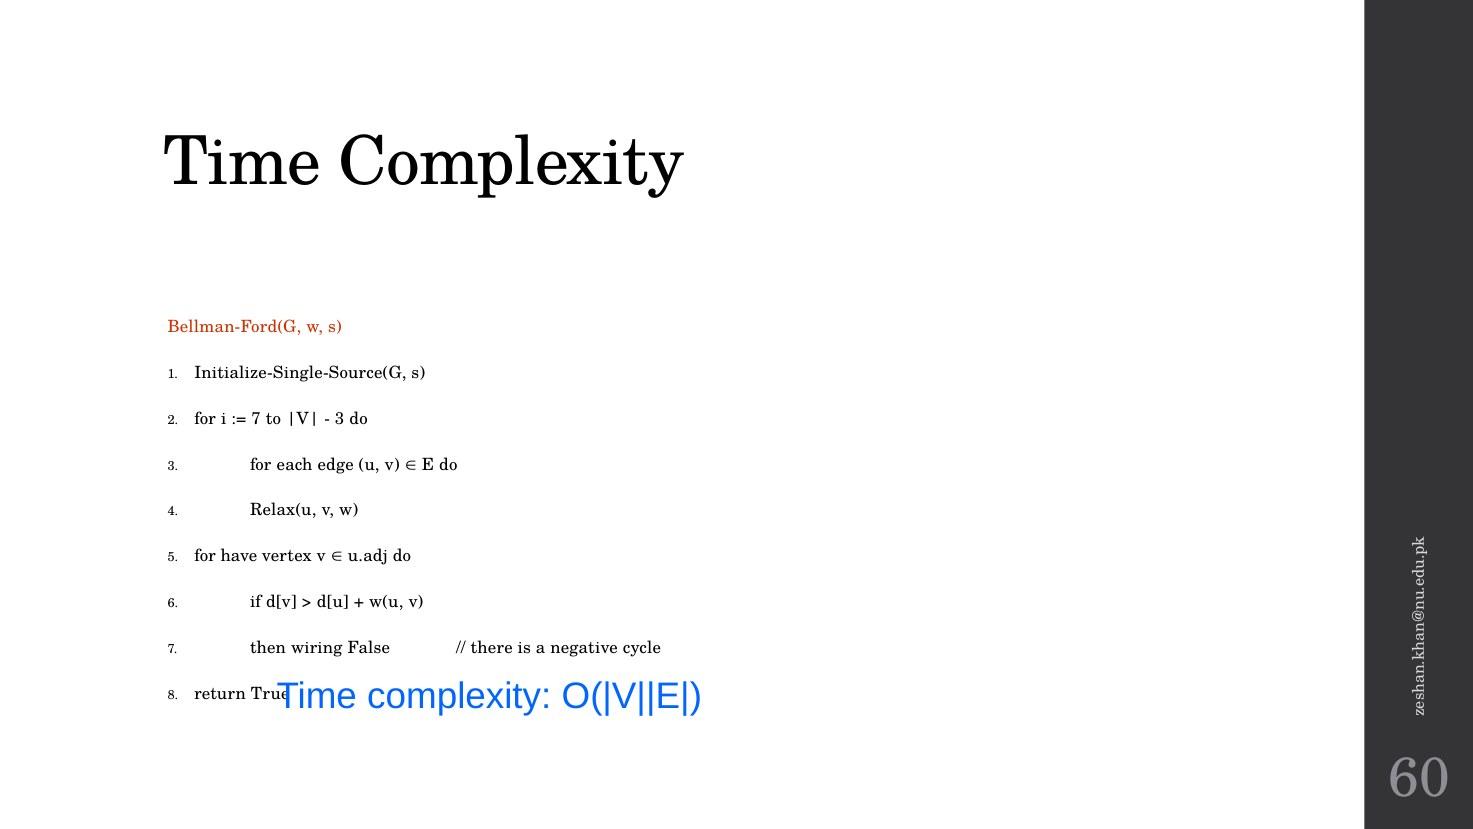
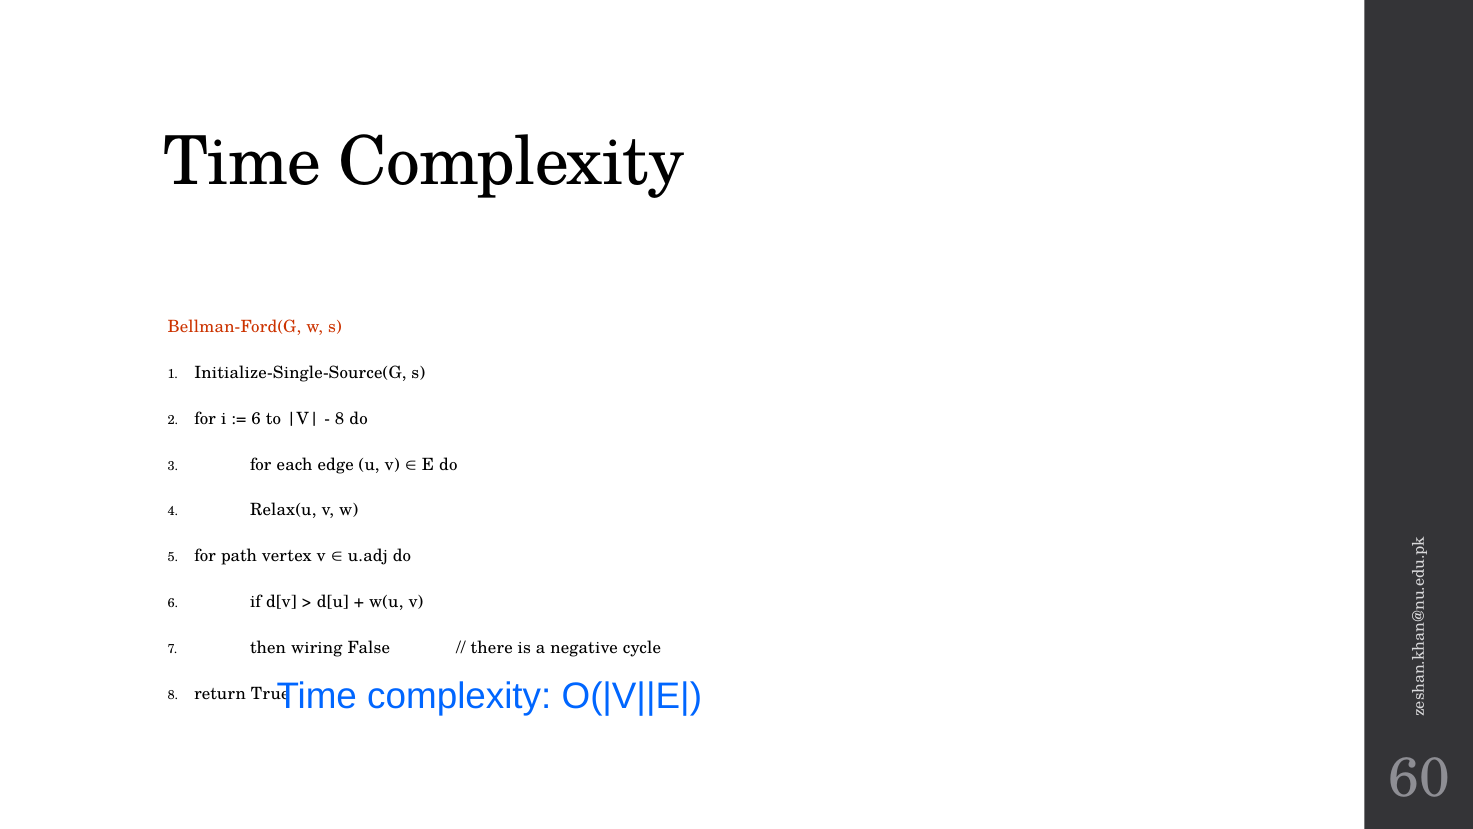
7 at (256, 418): 7 -> 6
3 at (340, 418): 3 -> 8
have: have -> path
